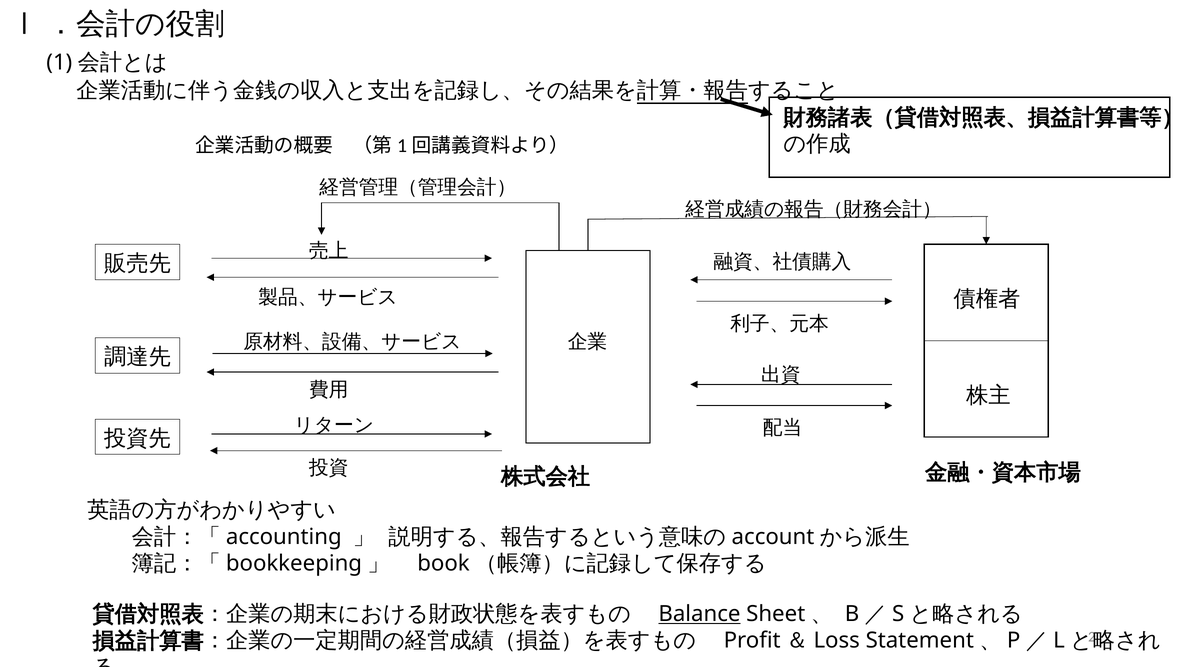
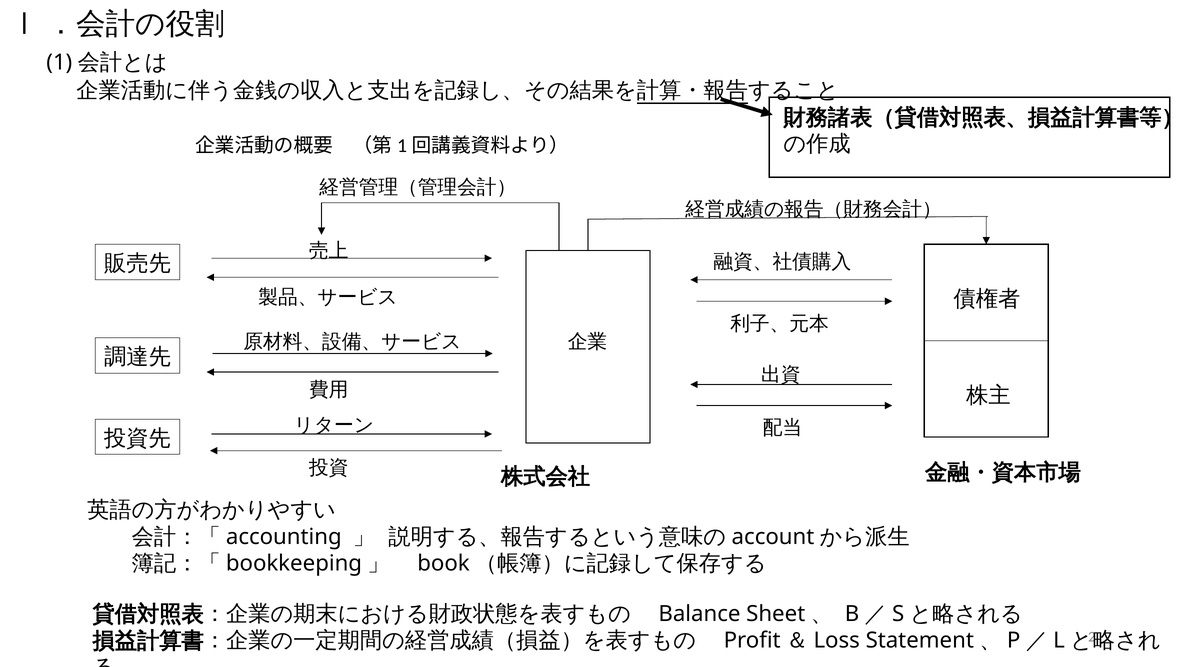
Balance underline: present -> none
